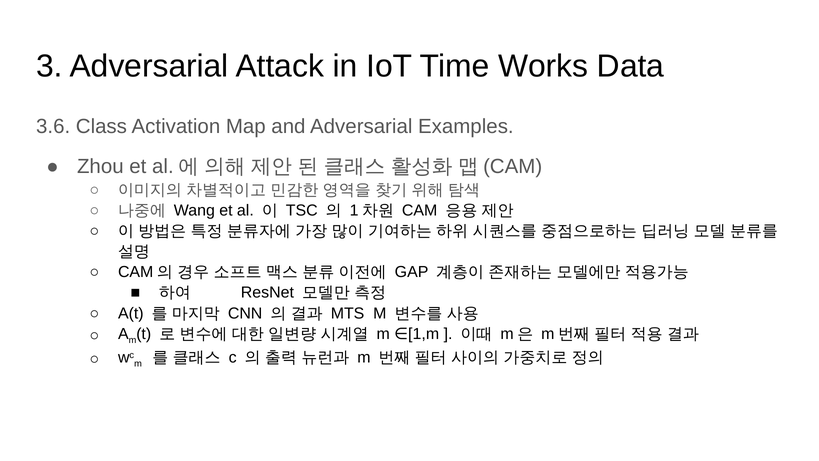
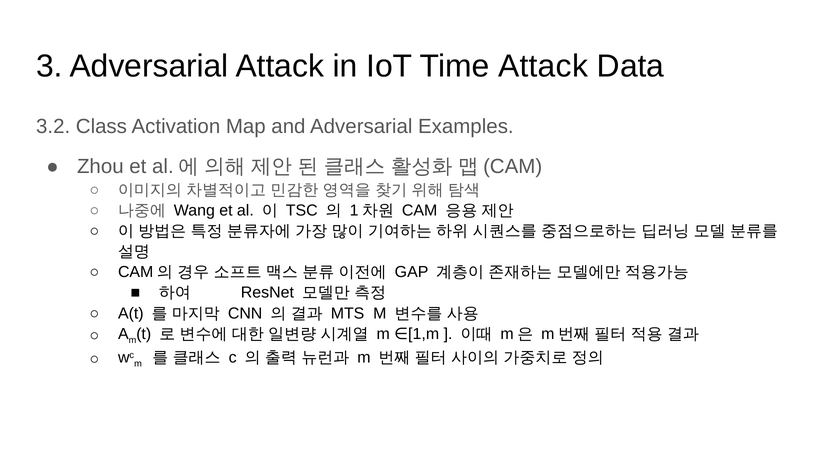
Time Works: Works -> Attack
3.6: 3.6 -> 3.2
